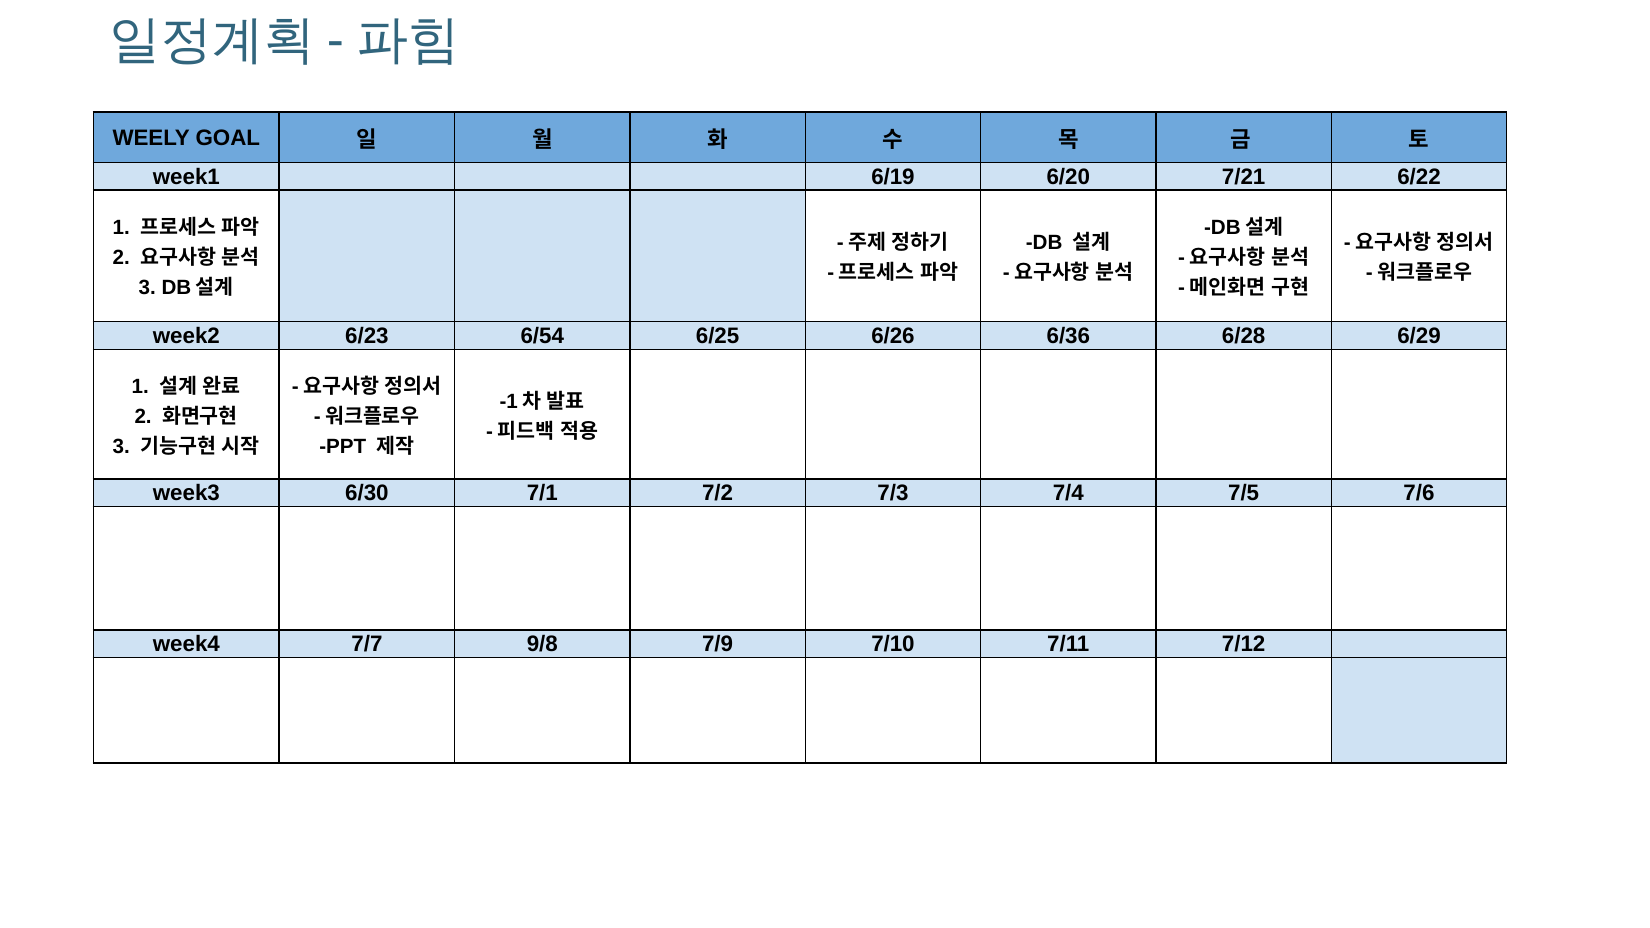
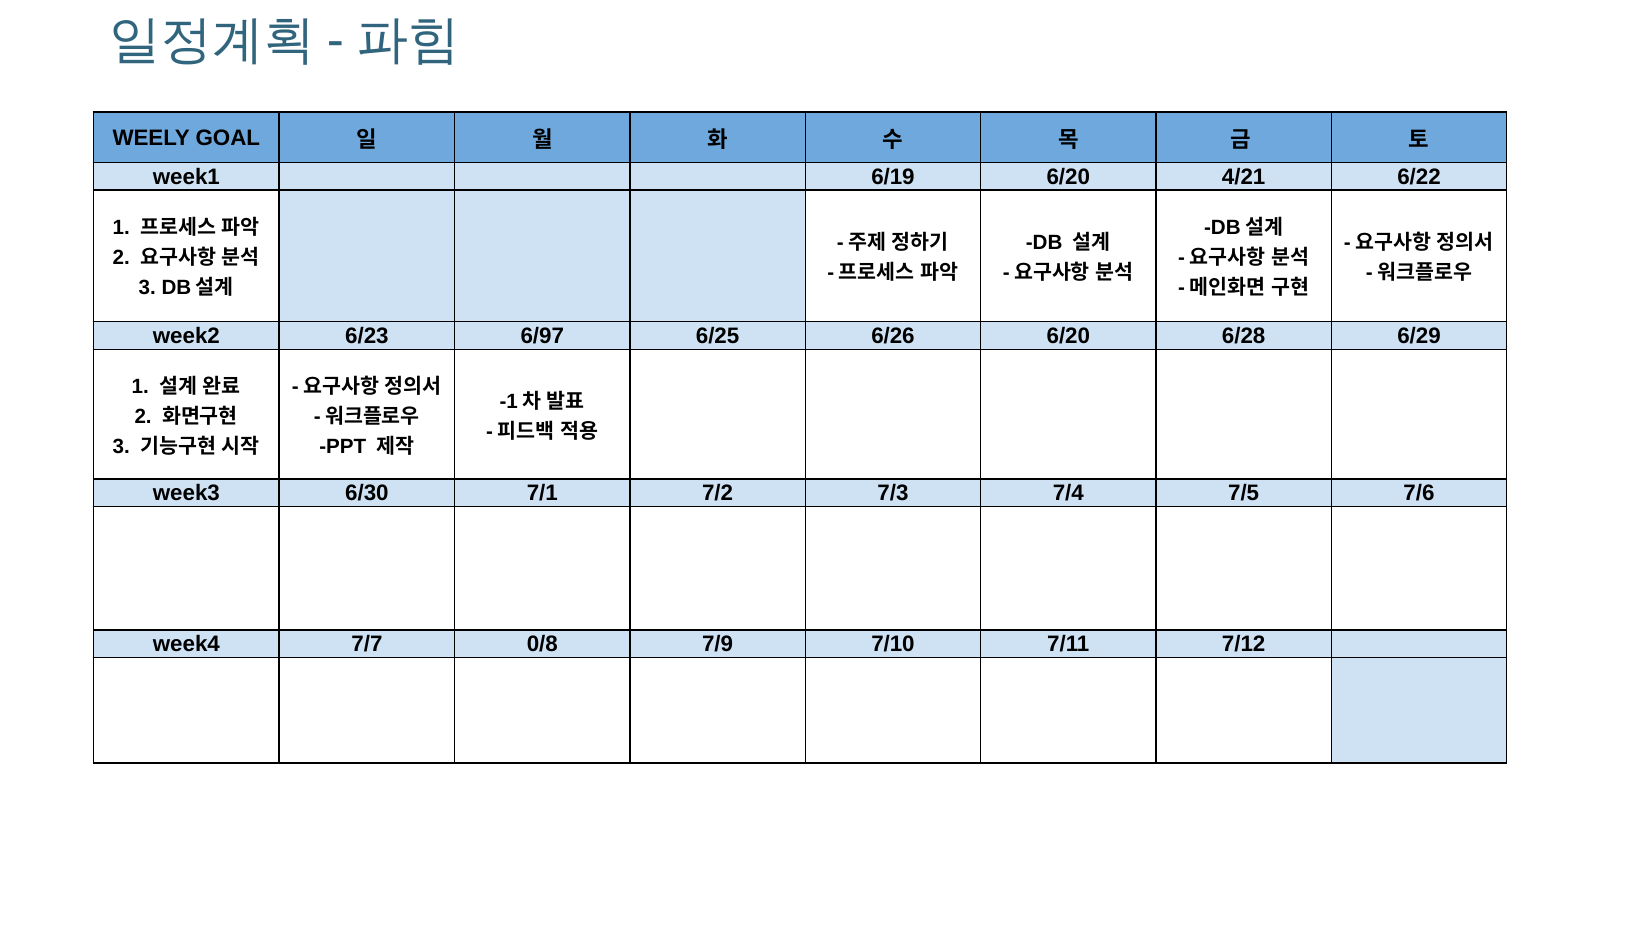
7/21: 7/21 -> 4/21
6/54: 6/54 -> 6/97
6/26 6/36: 6/36 -> 6/20
9/8: 9/8 -> 0/8
